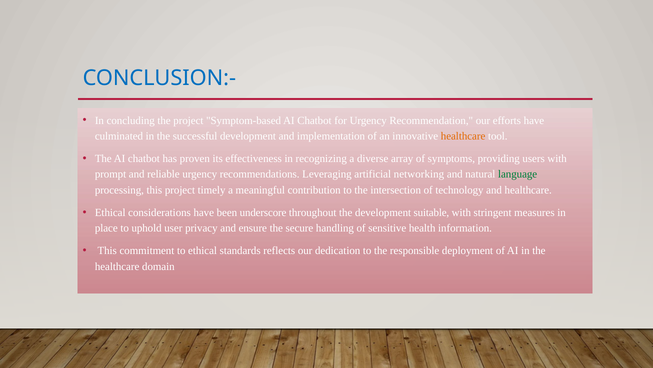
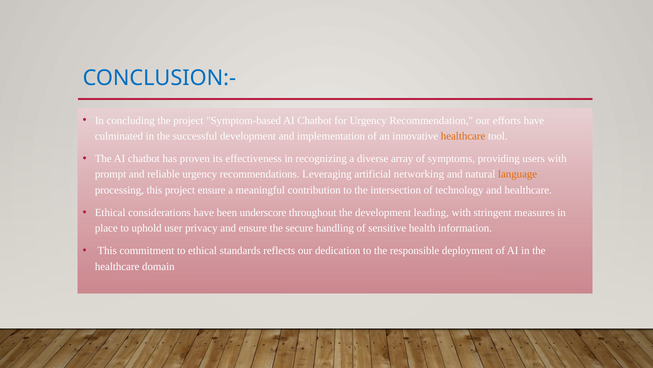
language colour: green -> orange
project timely: timely -> ensure
suitable: suitable -> leading
